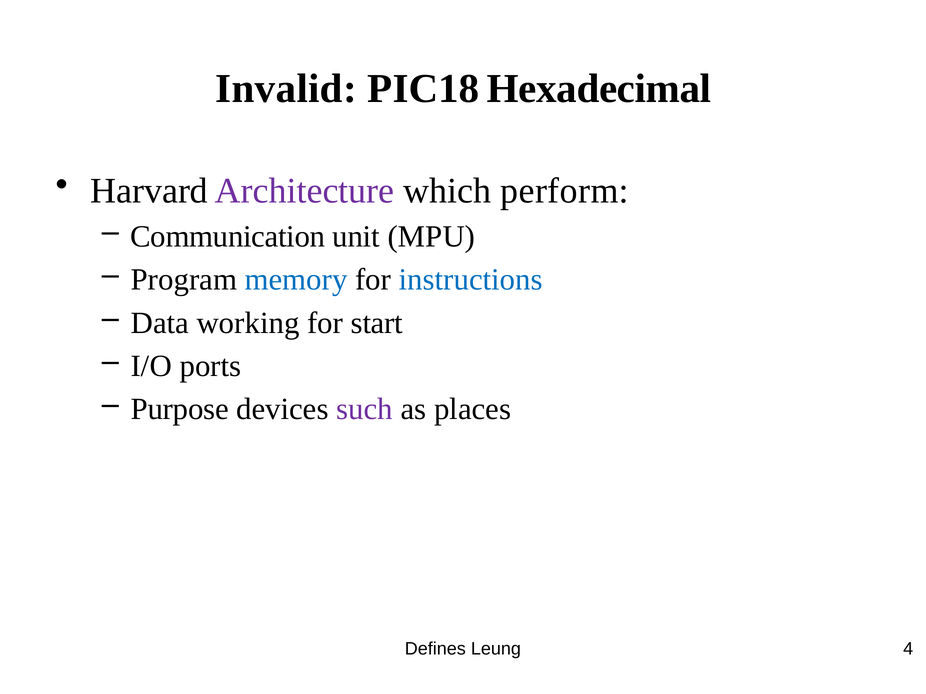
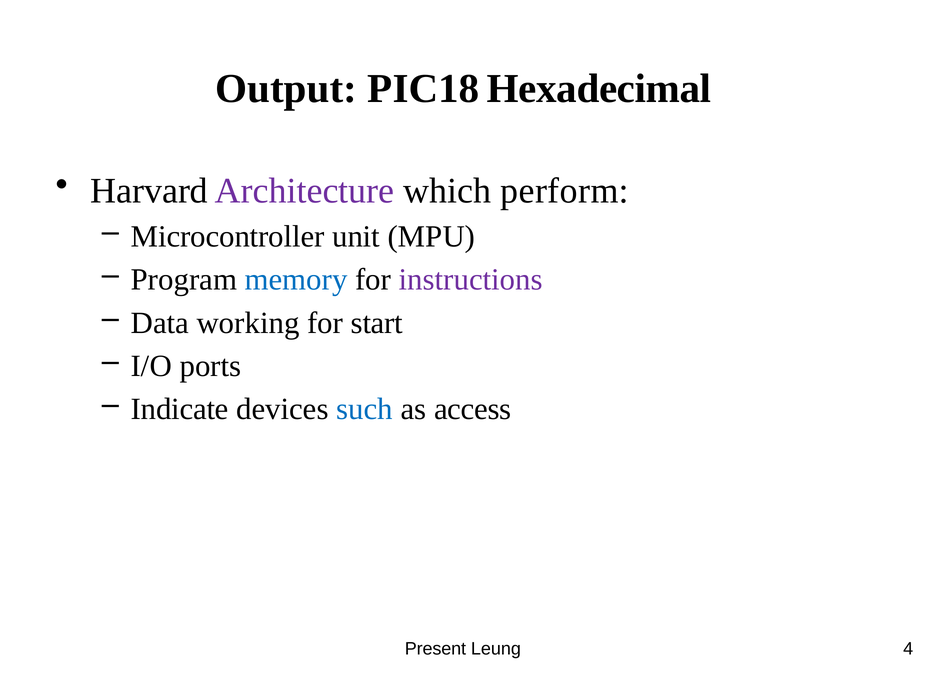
Invalid: Invalid -> Output
Communication: Communication -> Microcontroller
instructions colour: blue -> purple
Purpose: Purpose -> Indicate
such colour: purple -> blue
places: places -> access
Defines: Defines -> Present
